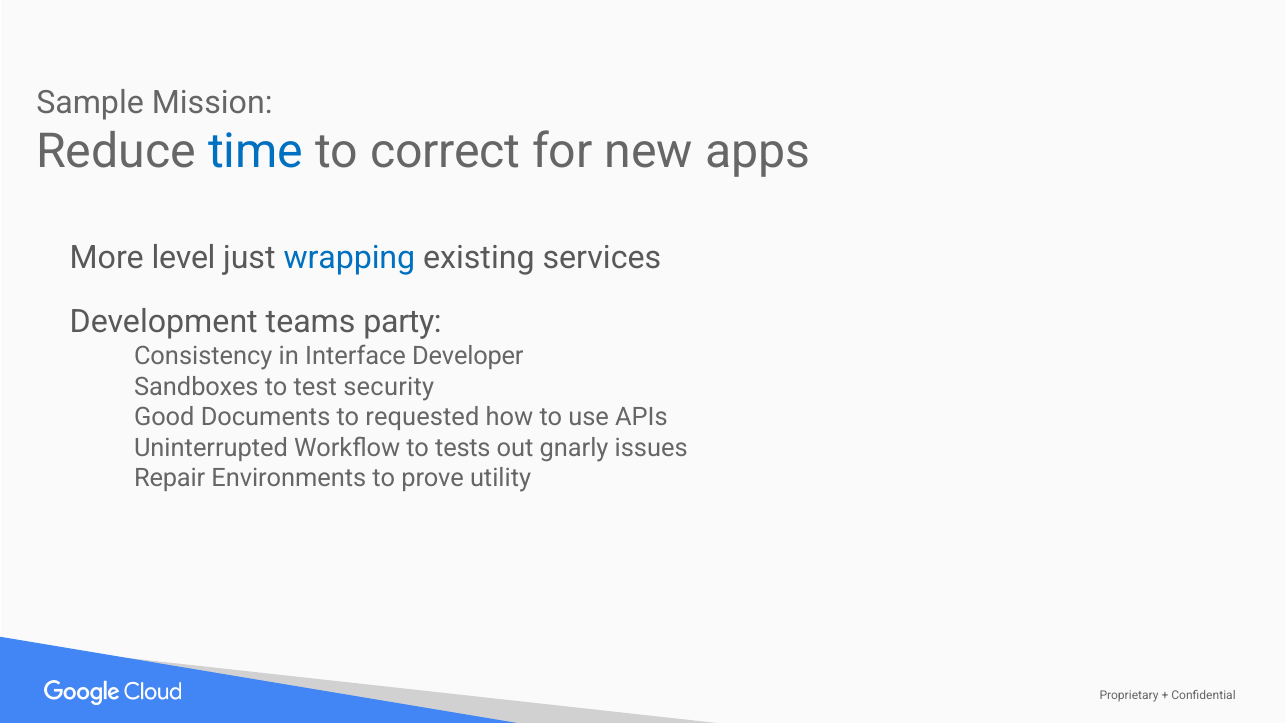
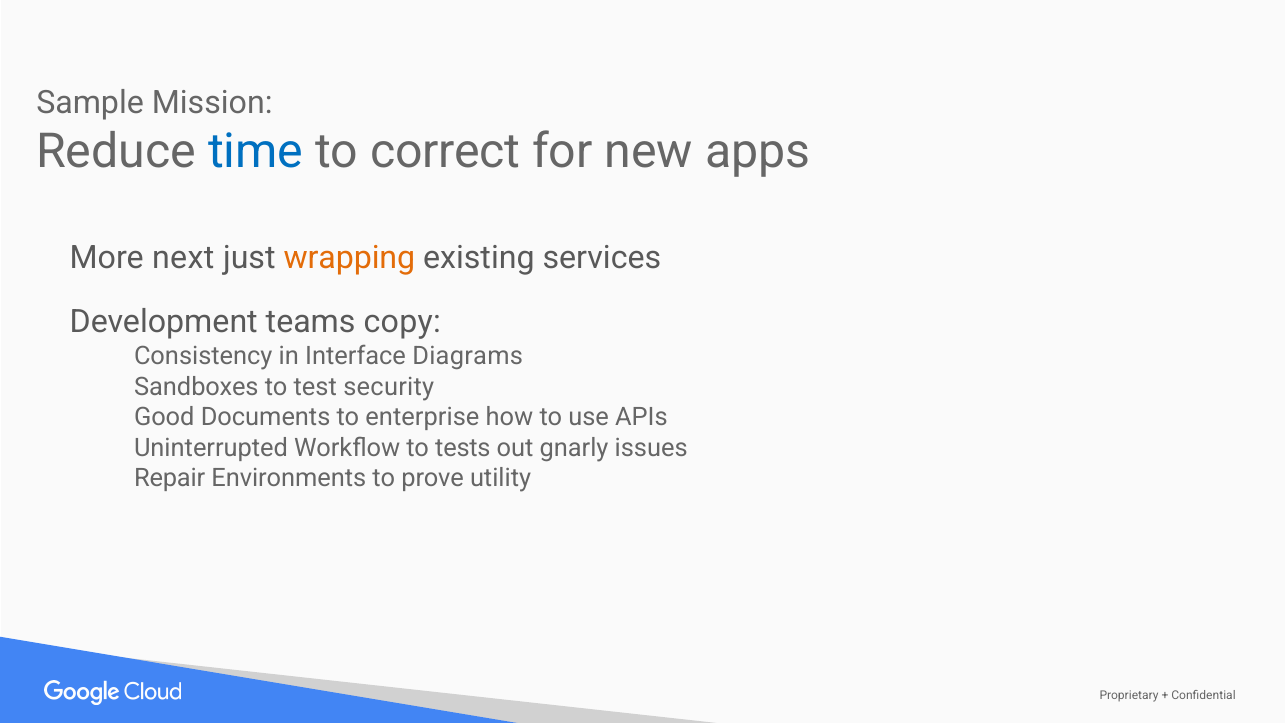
level: level -> next
wrapping colour: blue -> orange
party: party -> copy
Developer: Developer -> Diagrams
requested: requested -> enterprise
